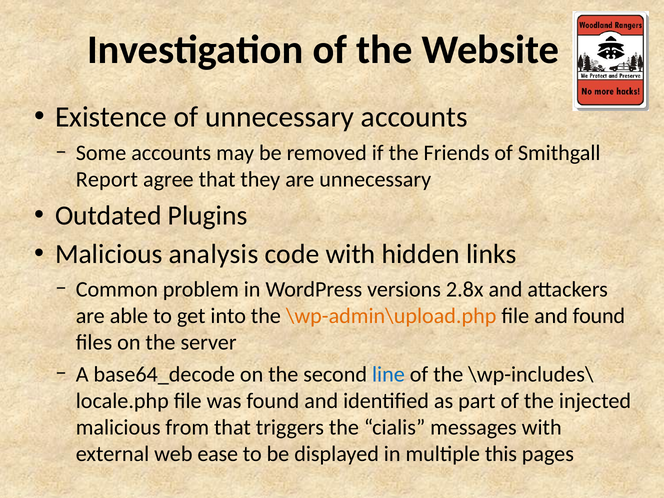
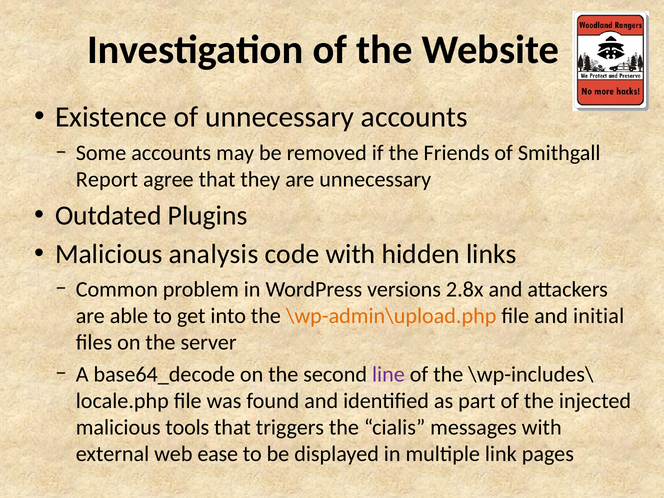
and found: found -> initial
line colour: blue -> purple
from: from -> tools
this: this -> link
